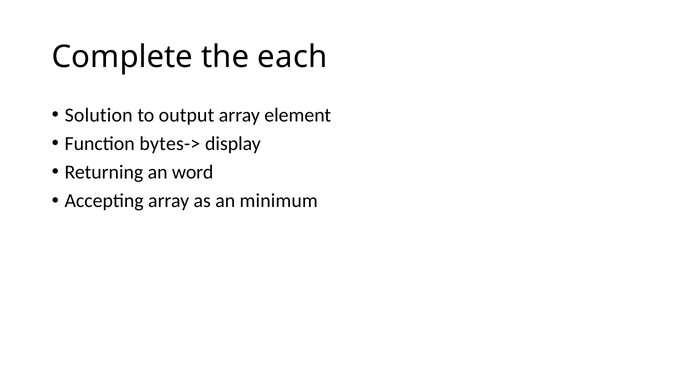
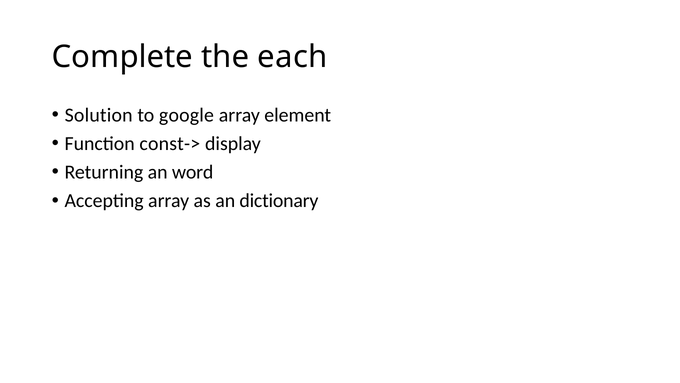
output: output -> google
bytes->: bytes-> -> const->
minimum: minimum -> dictionary
